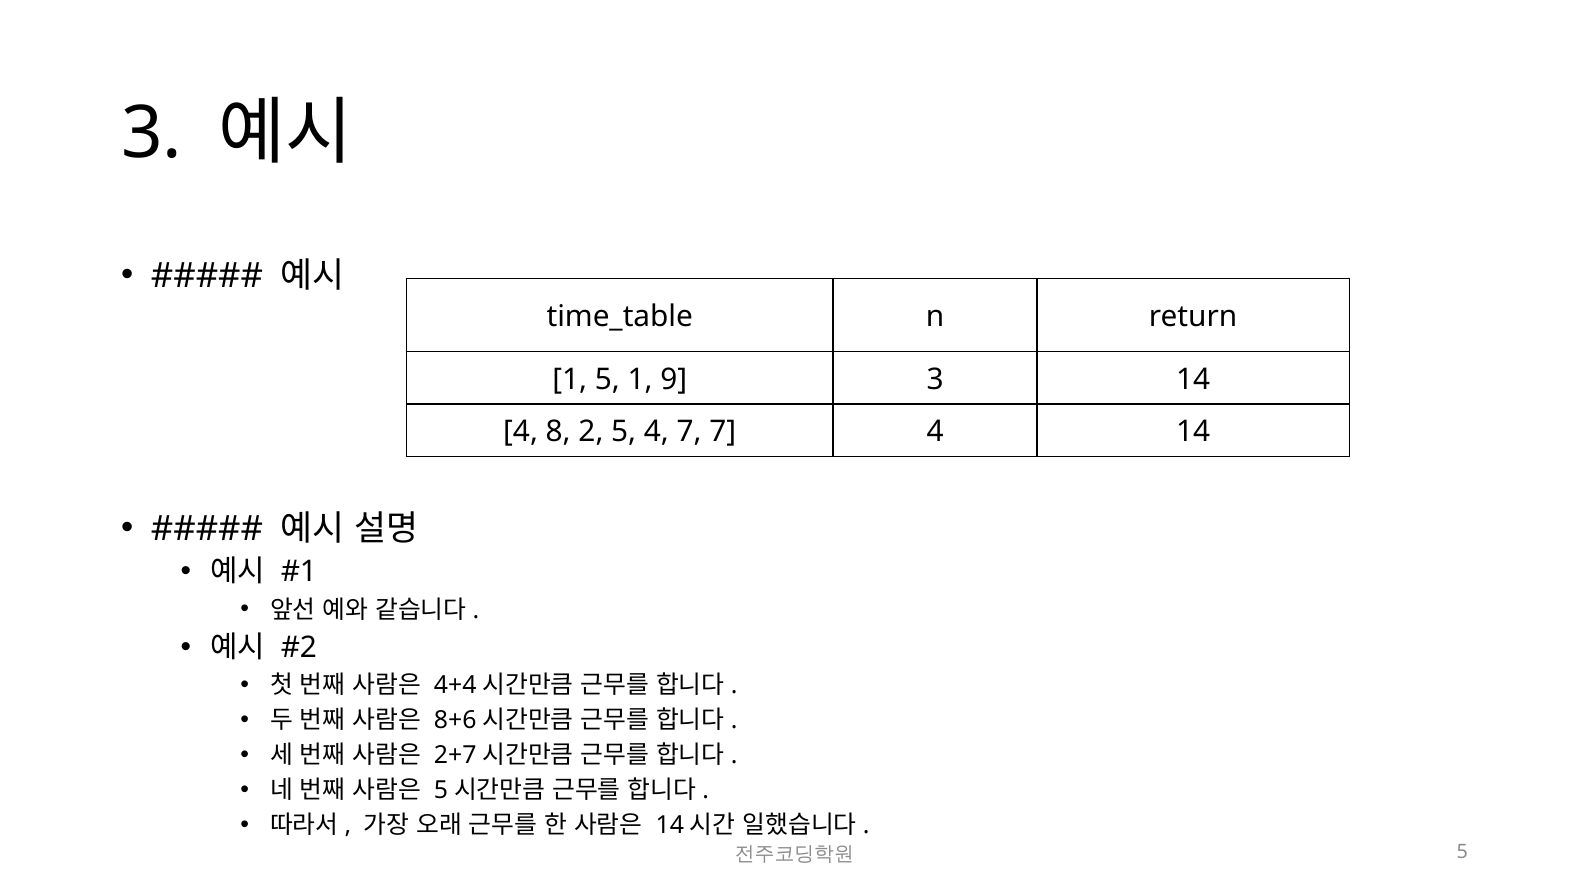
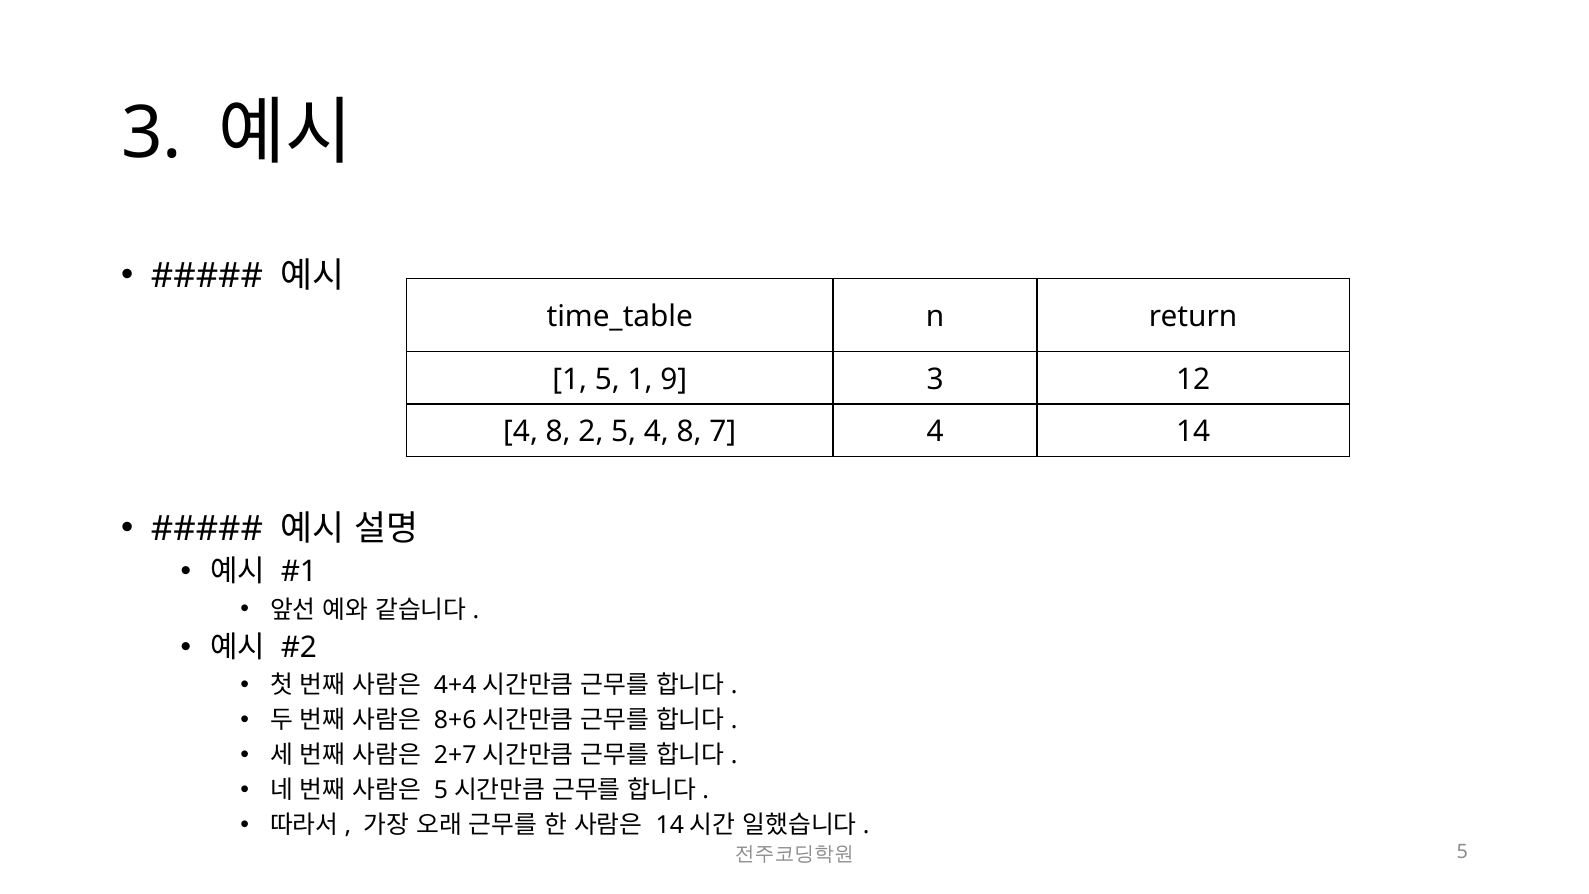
3 14: 14 -> 12
5 4 7: 7 -> 8
